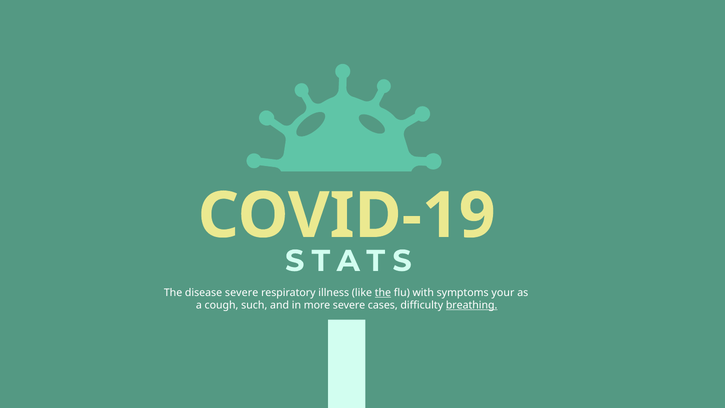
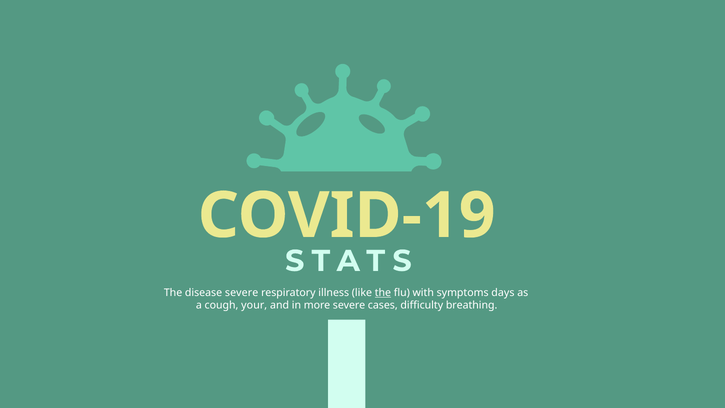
your: your -> days
such: such -> your
breathing underline: present -> none
